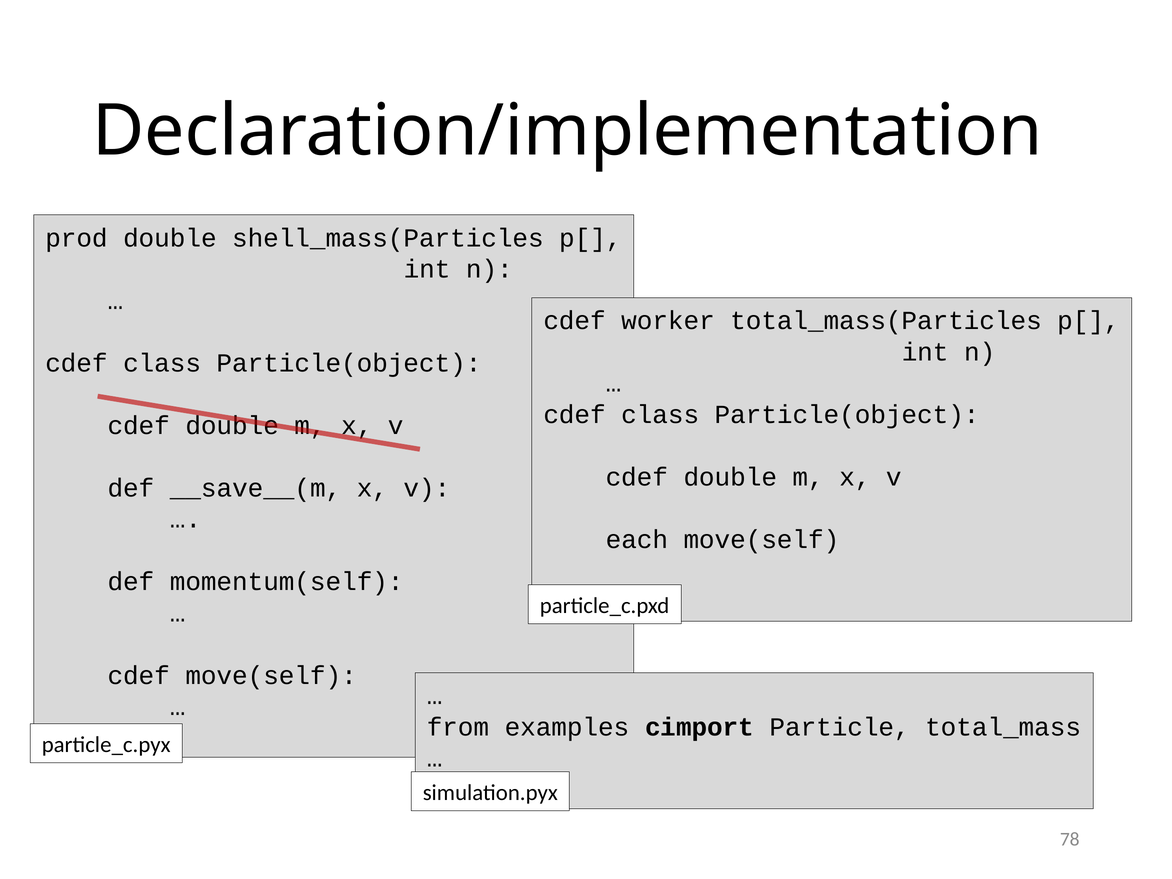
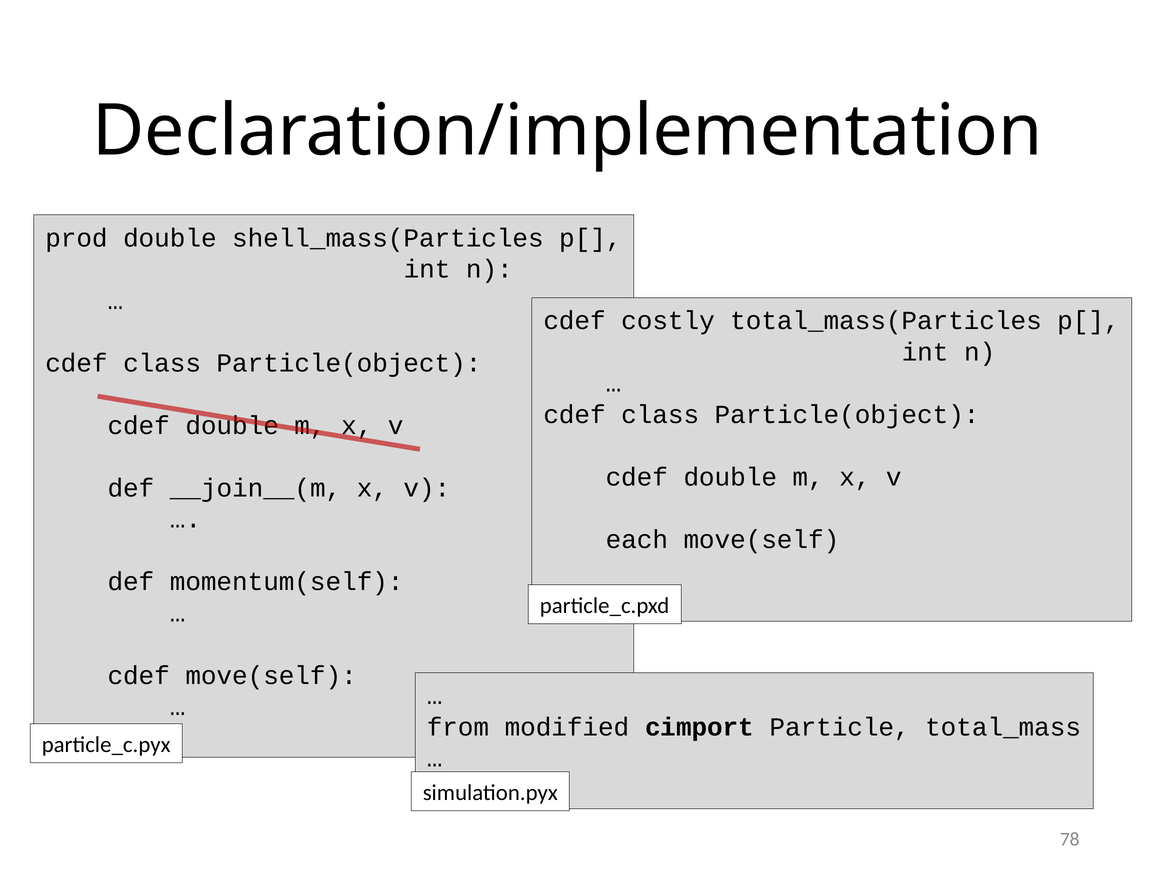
worker: worker -> costly
__save__(m: __save__(m -> __join__(m
examples: examples -> modified
